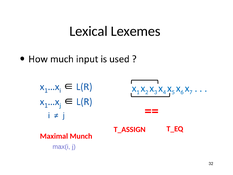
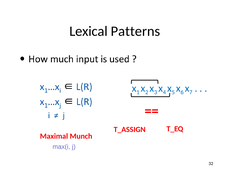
Lexemes: Lexemes -> Patterns
